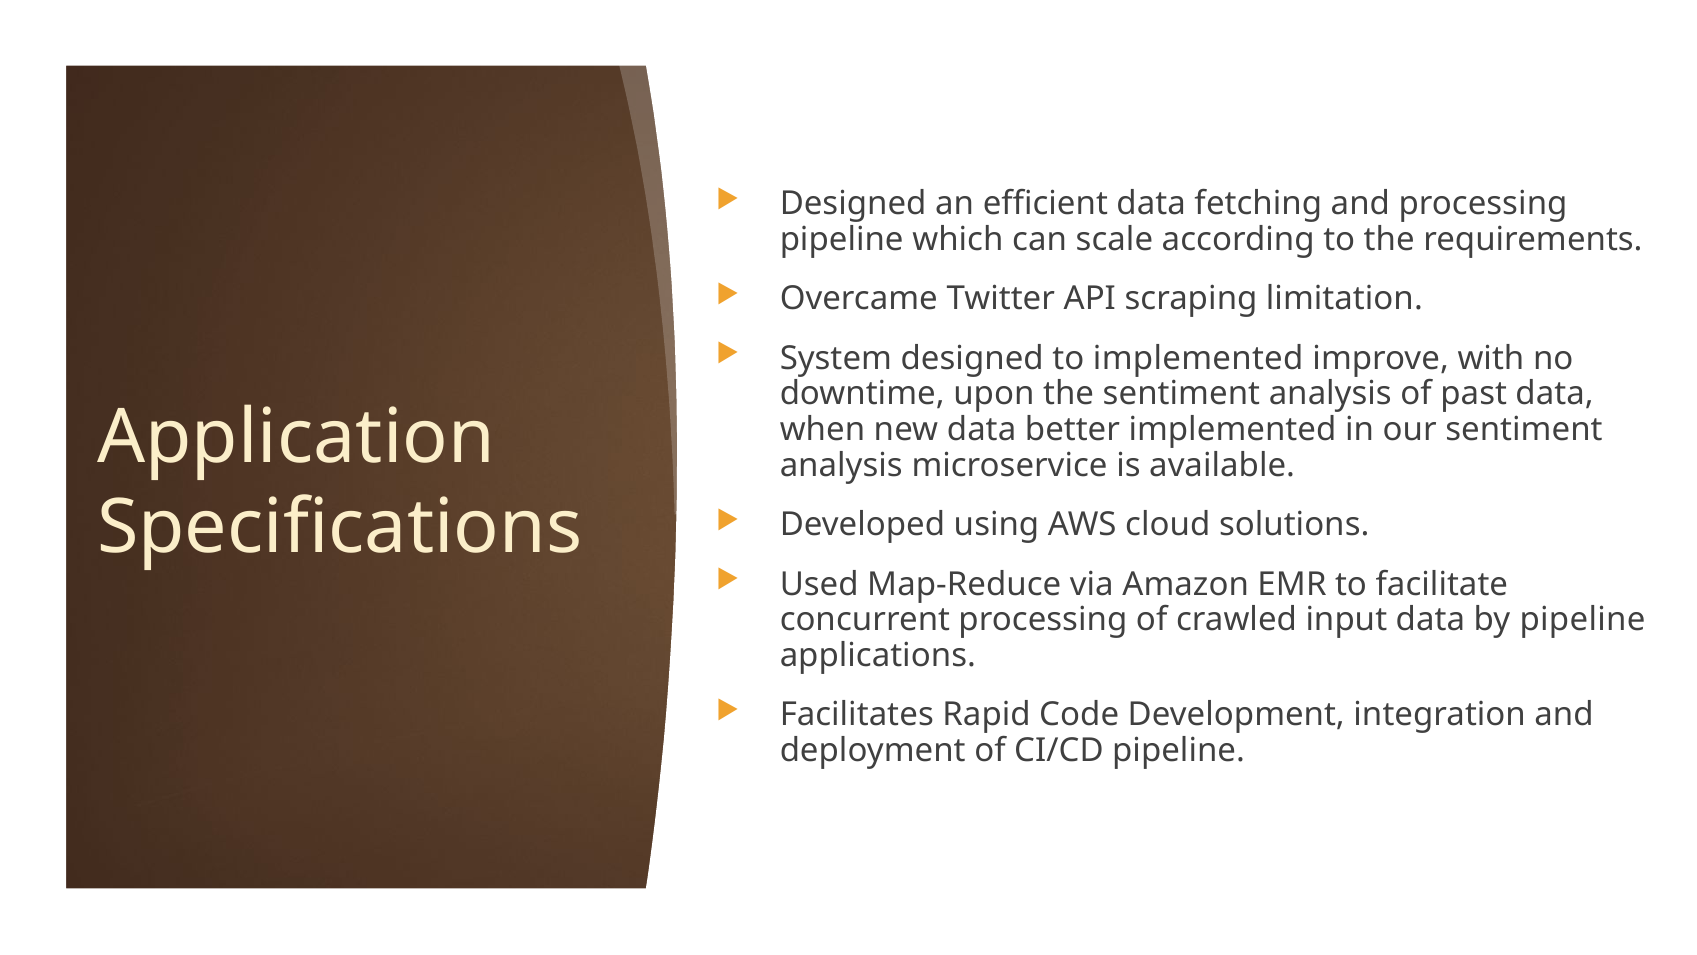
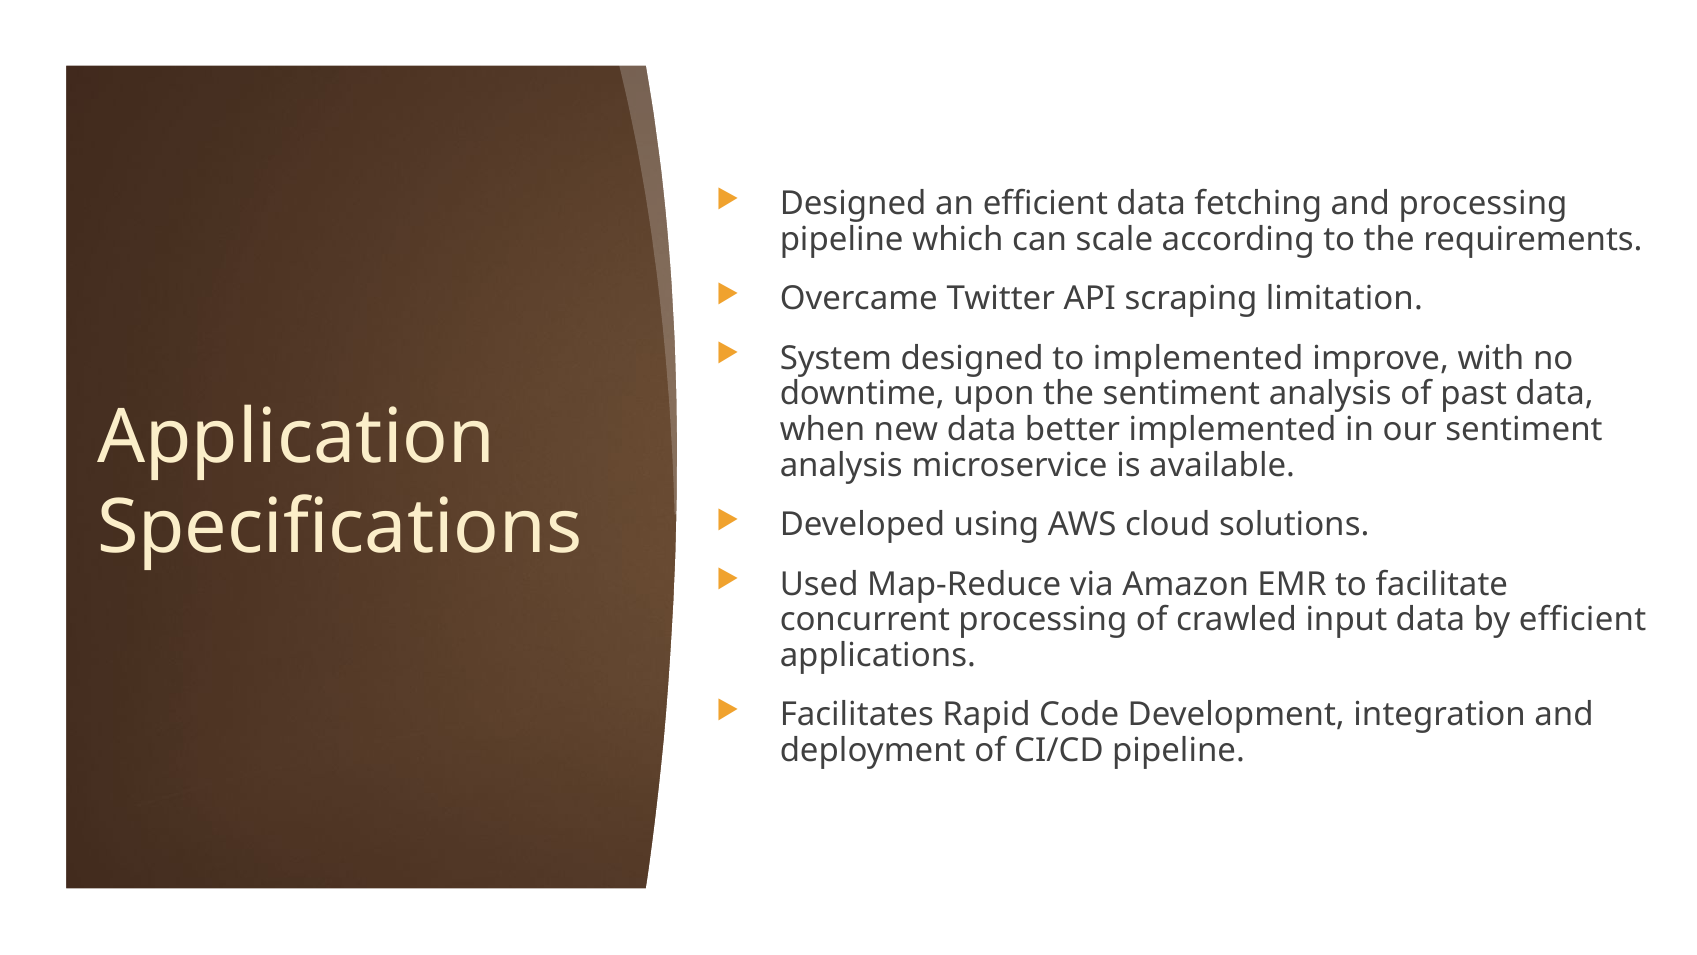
by pipeline: pipeline -> efficient
